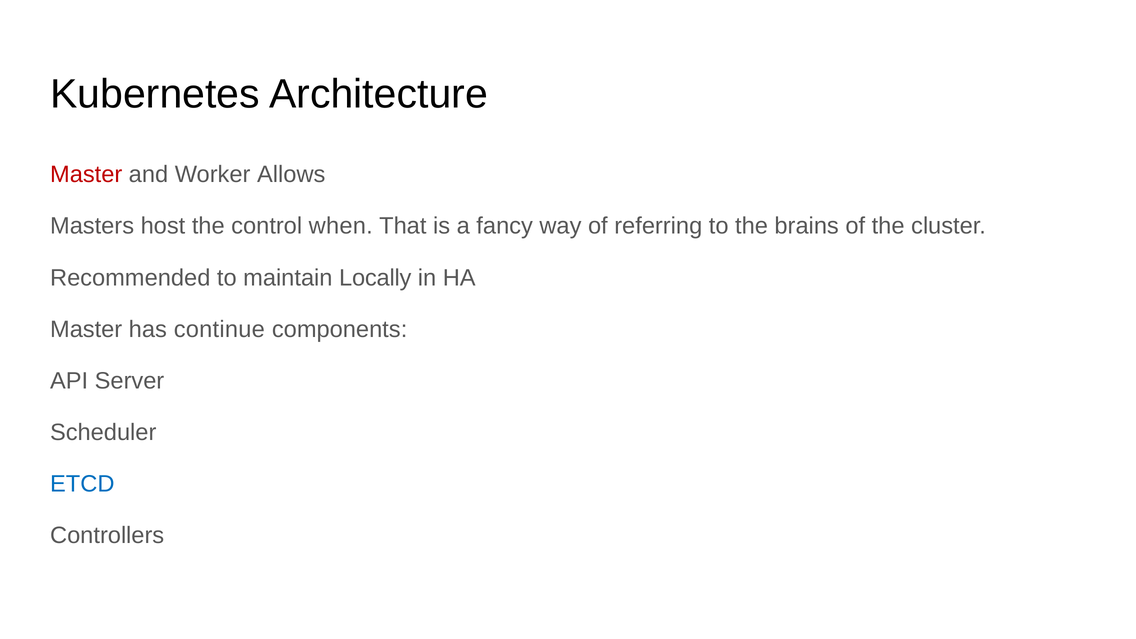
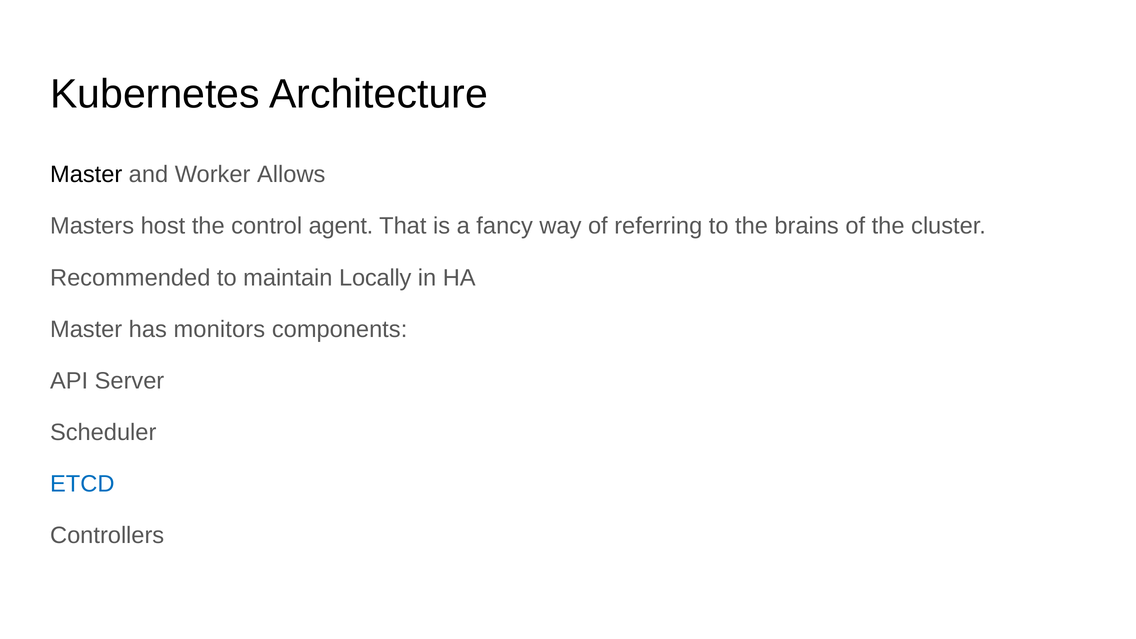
Master at (86, 175) colour: red -> black
when: when -> agent
continue: continue -> monitors
